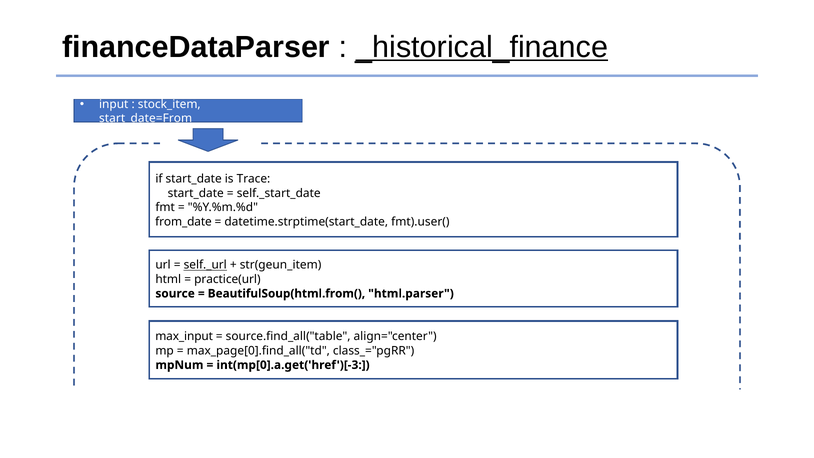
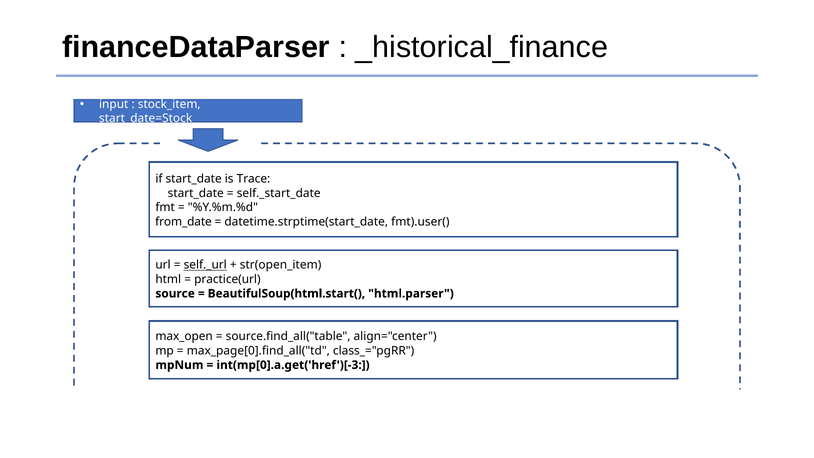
_historical_finance underline: present -> none
start_date=From: start_date=From -> start_date=Stock
str(geun_item: str(geun_item -> str(open_item
BeautifulSoup(html.from(: BeautifulSoup(html.from( -> BeautifulSoup(html.start(
max_input: max_input -> max_open
